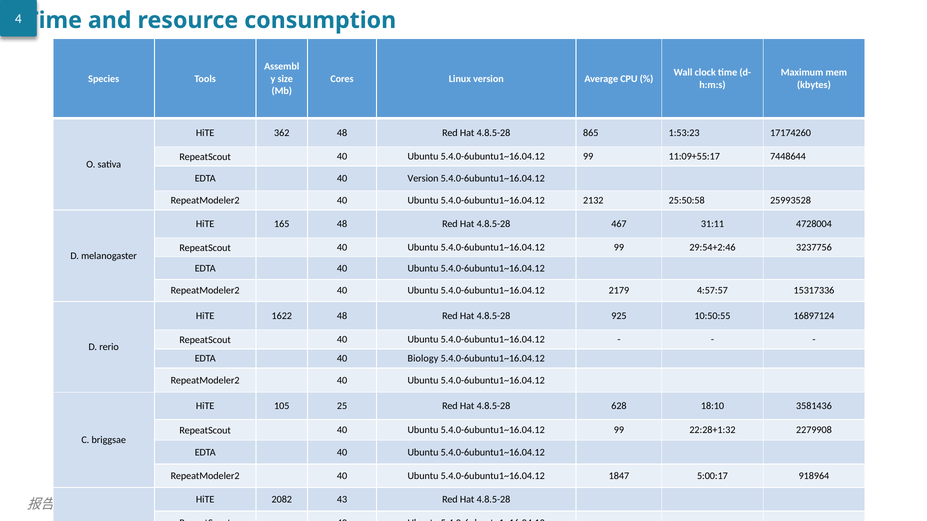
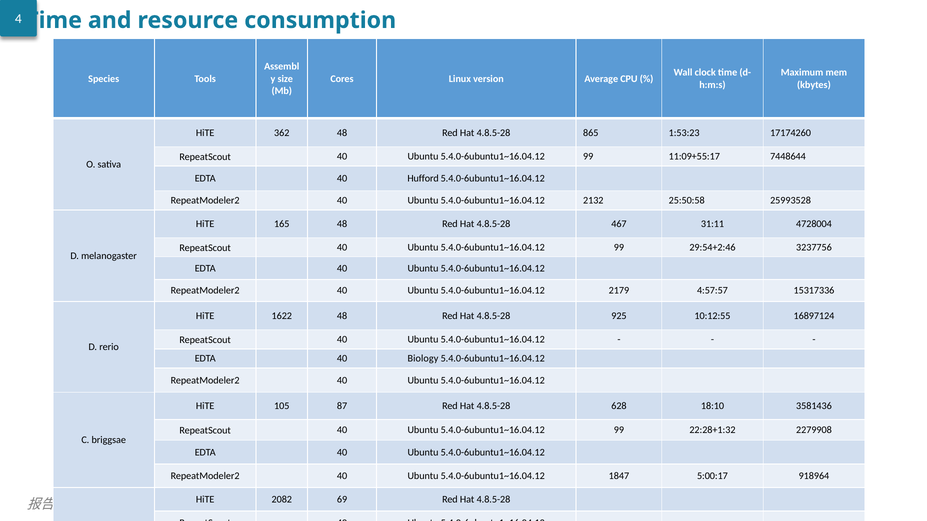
40 Version: Version -> Hufford
10:50:55: 10:50:55 -> 10:12:55
25: 25 -> 87
43: 43 -> 69
